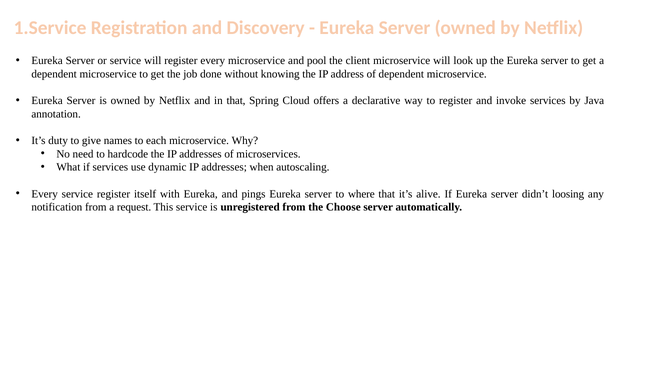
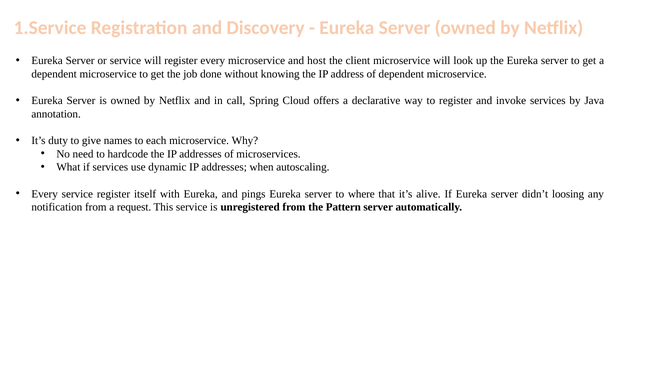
pool: pool -> host
in that: that -> call
Choose: Choose -> Pattern
